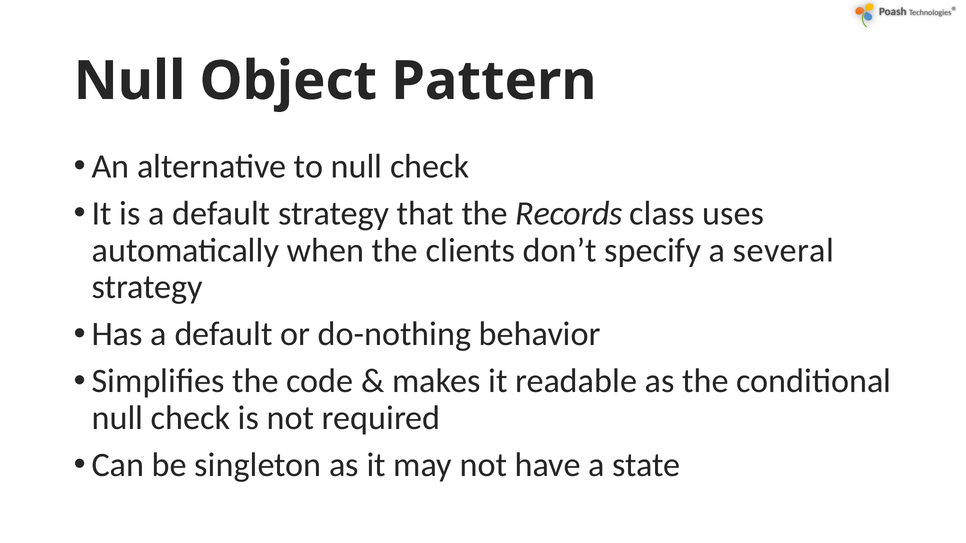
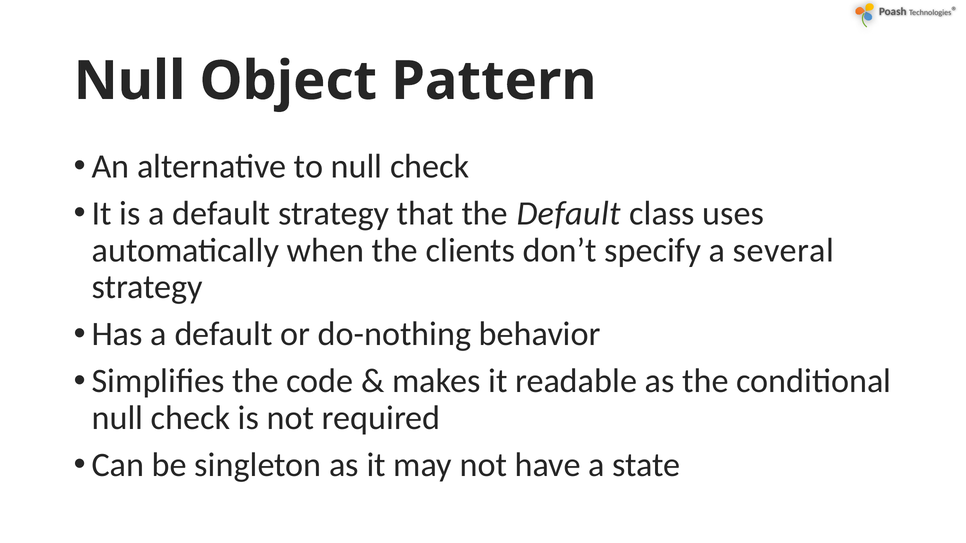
the Records: Records -> Default
